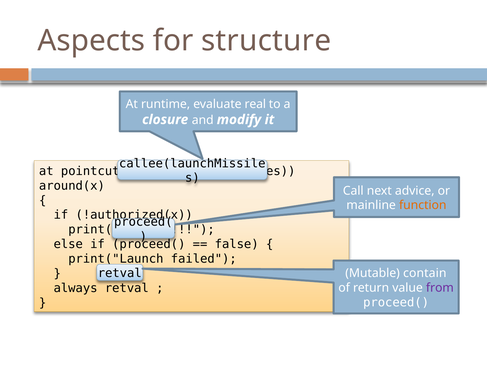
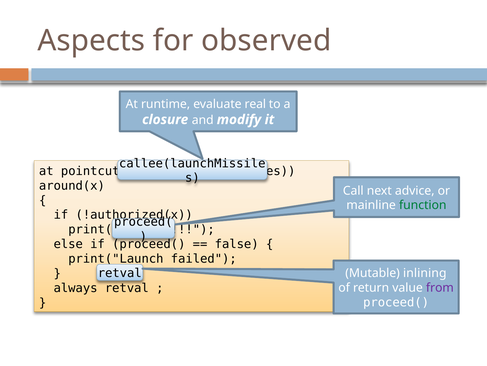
structure: structure -> observed
function colour: orange -> green
contain: contain -> inlining
